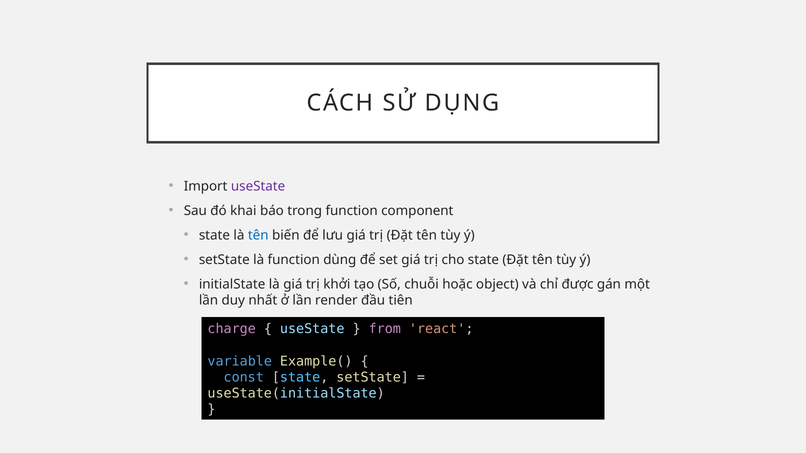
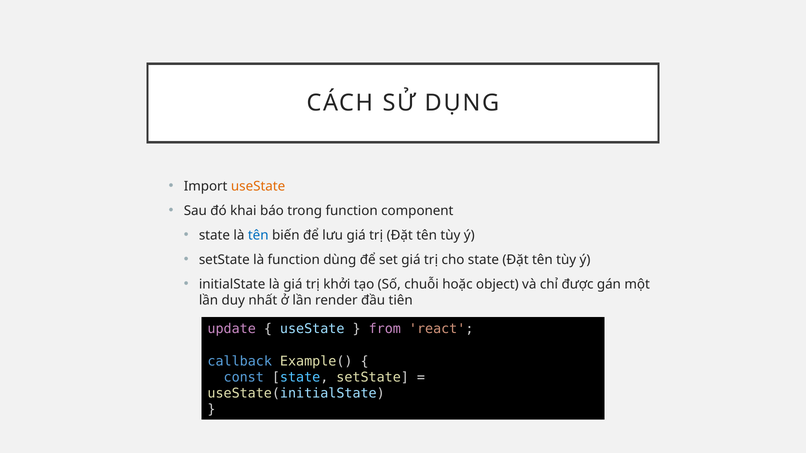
useState at (258, 186) colour: purple -> orange
charge: charge -> update
variable: variable -> callback
